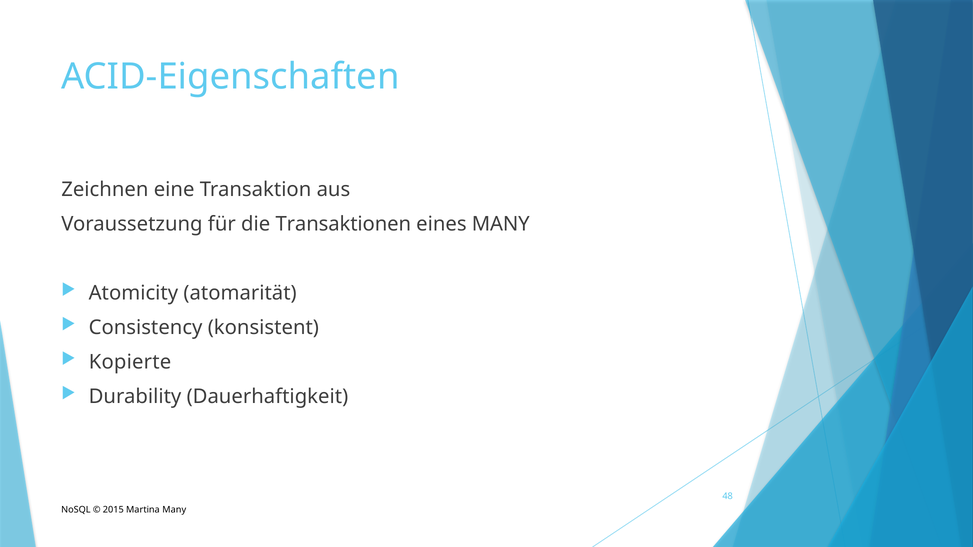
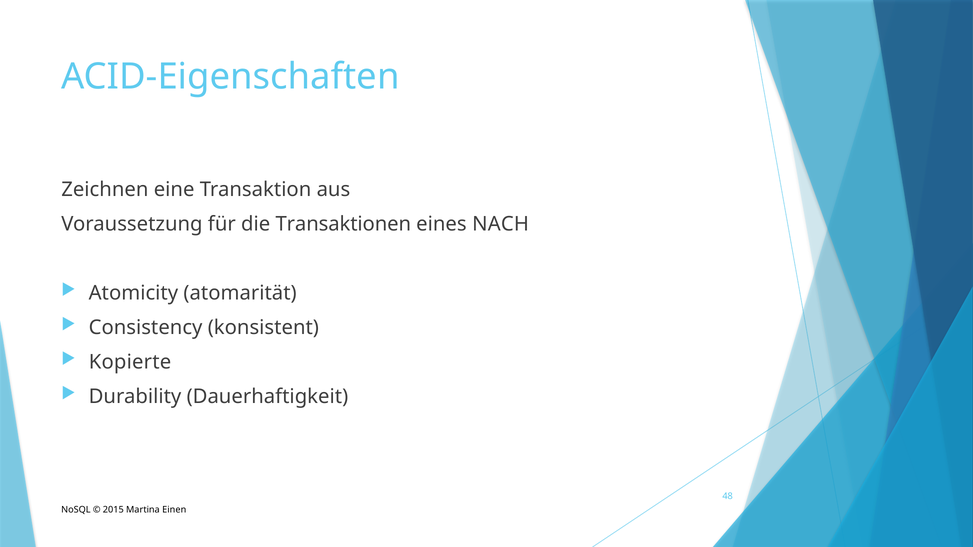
eines MANY: MANY -> NACH
Martina Many: Many -> Einen
